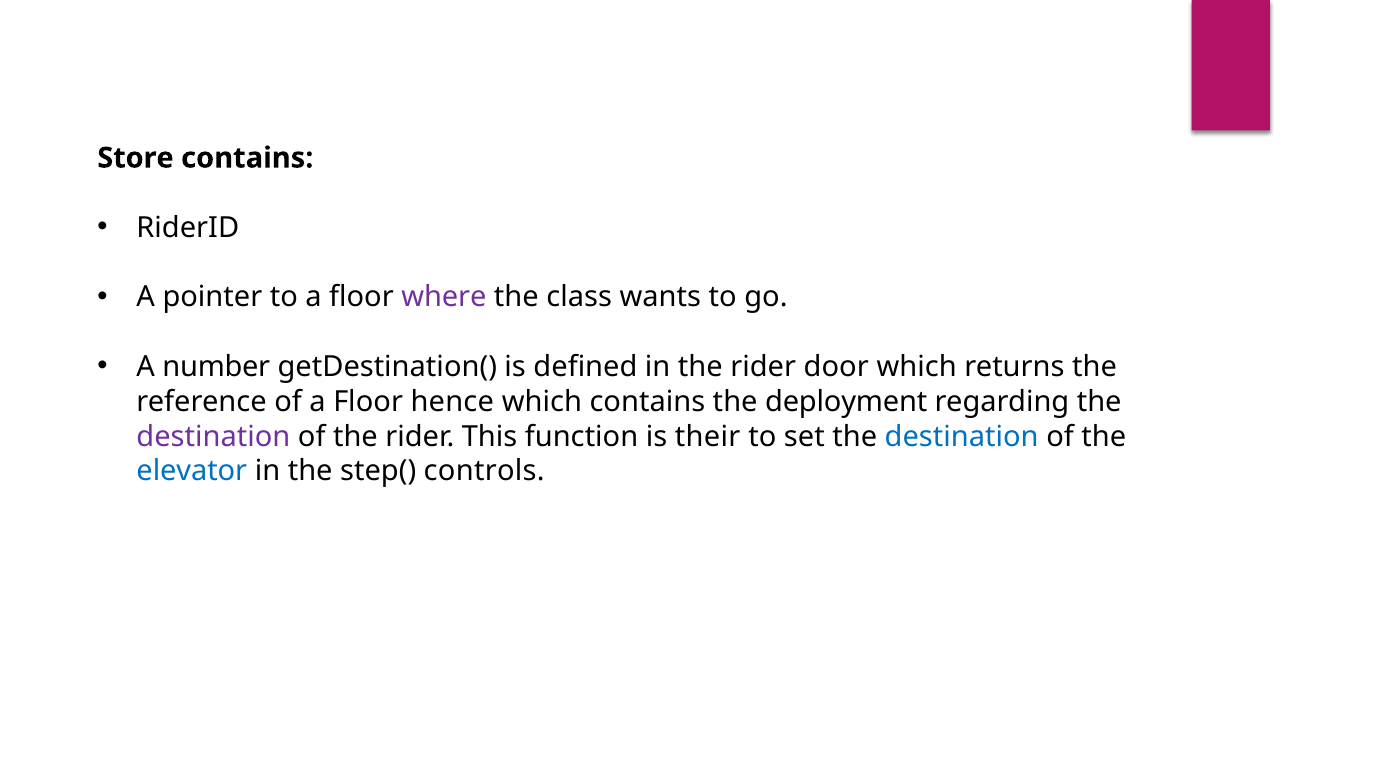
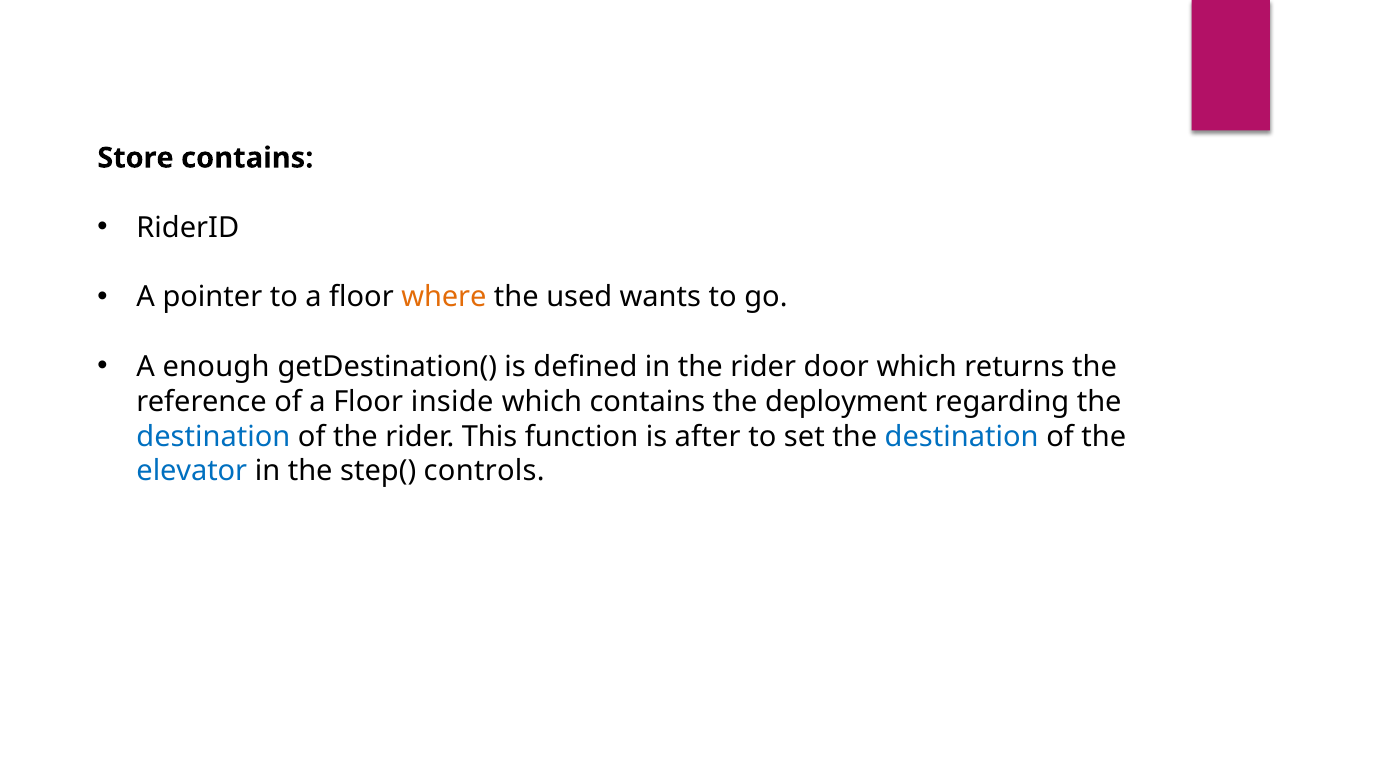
where colour: purple -> orange
class: class -> used
number: number -> enough
hence: hence -> inside
destination at (213, 436) colour: purple -> blue
their: their -> after
